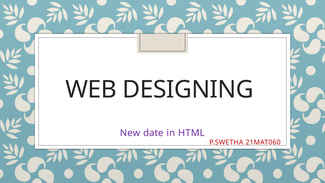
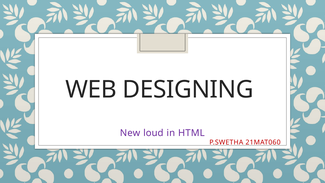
date: date -> loud
